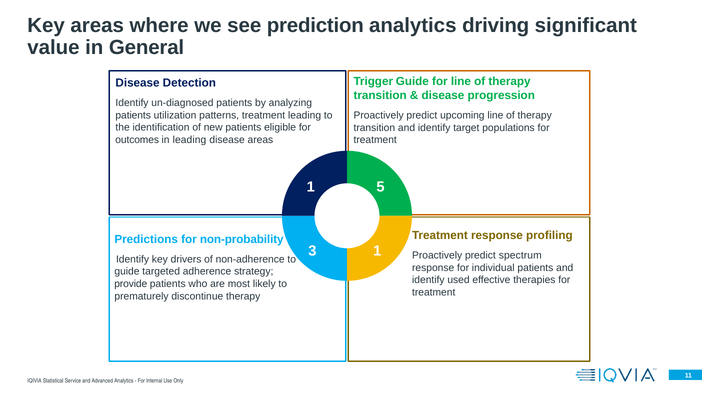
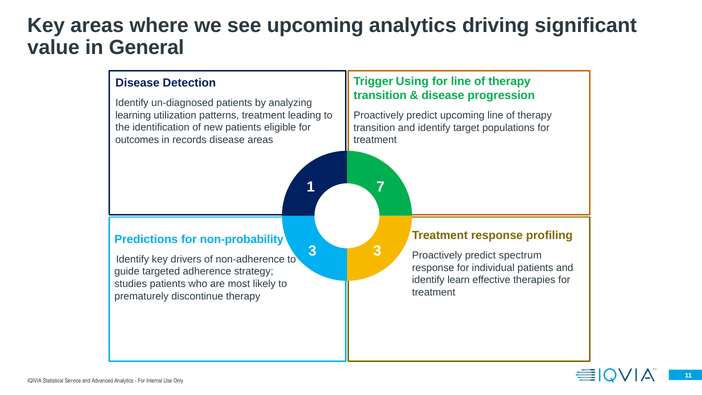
see prediction: prediction -> upcoming
Trigger Guide: Guide -> Using
patients at (133, 115): patients -> learning
in leading: leading -> records
5: 5 -> 7
3 1: 1 -> 3
used: used -> learn
provide: provide -> studies
